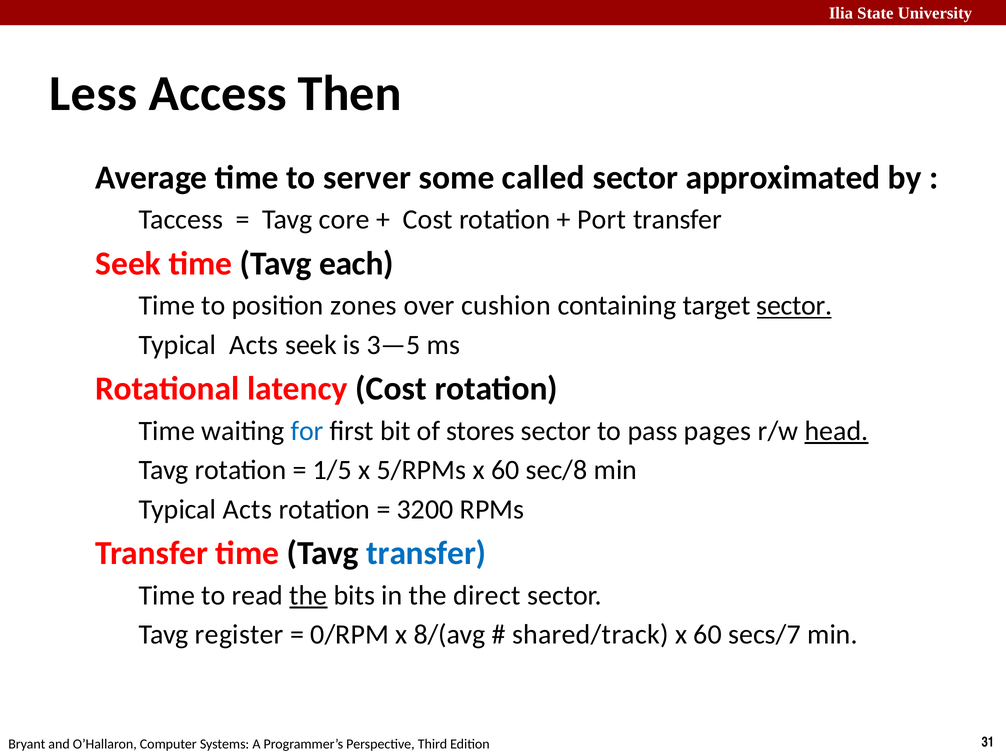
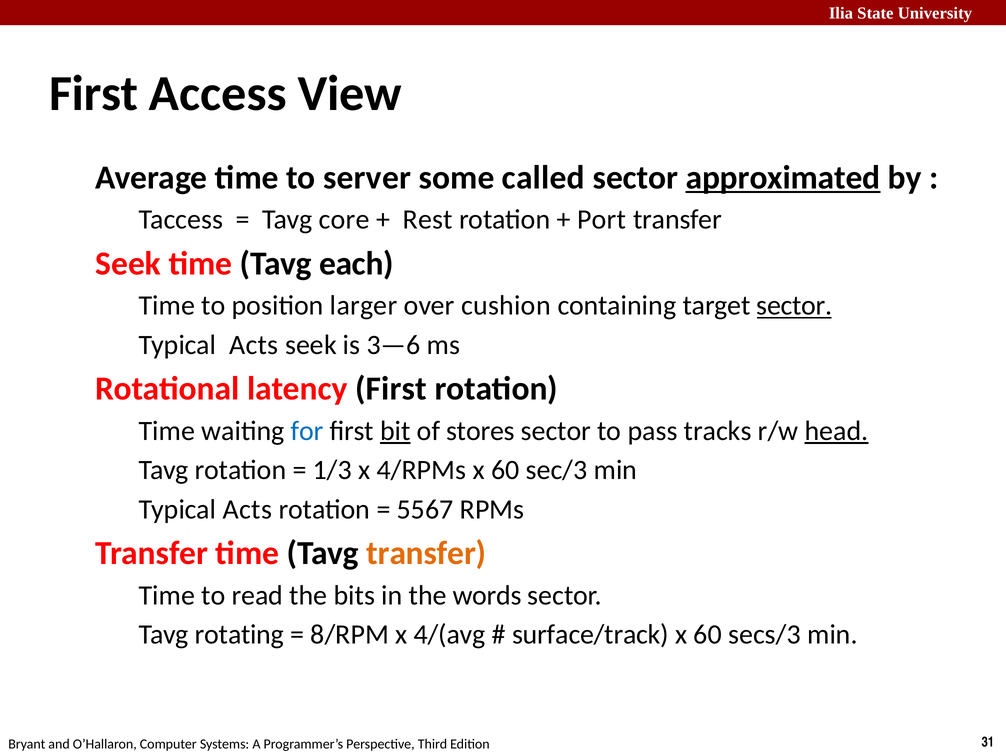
Less at (93, 93): Less -> First
Then: Then -> View
approximated underline: none -> present
Cost at (428, 219): Cost -> Rest
zones: zones -> larger
3—5: 3—5 -> 3—6
latency Cost: Cost -> First
bit underline: none -> present
pages: pages -> tracks
1/5: 1/5 -> 1/3
5/RPMs: 5/RPMs -> 4/RPMs
sec/8: sec/8 -> sec/3
3200: 3200 -> 5567
transfer at (426, 553) colour: blue -> orange
the at (308, 595) underline: present -> none
direct: direct -> words
register: register -> rotating
0/RPM: 0/RPM -> 8/RPM
8/(avg: 8/(avg -> 4/(avg
shared/track: shared/track -> surface/track
secs/7: secs/7 -> secs/3
